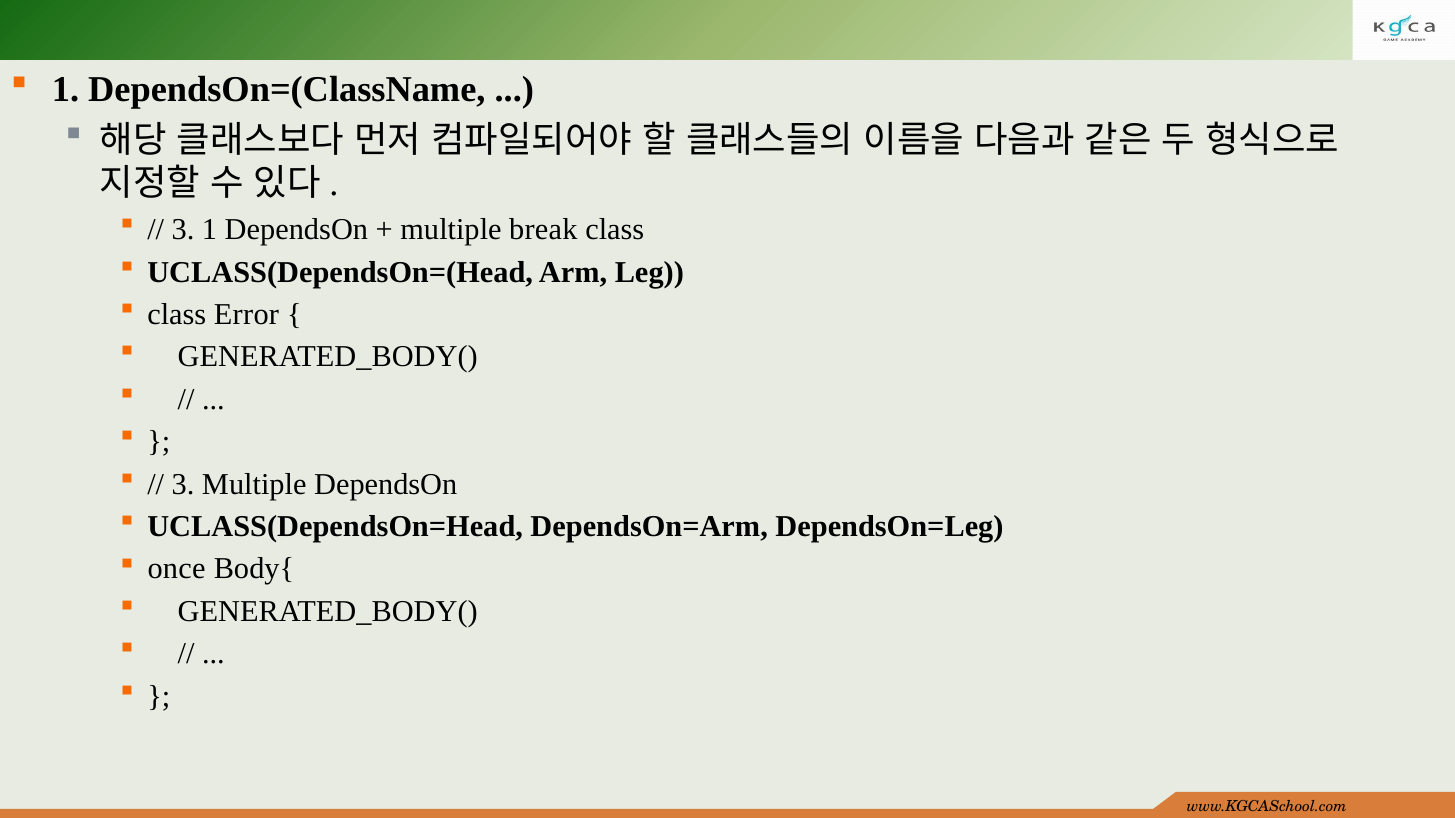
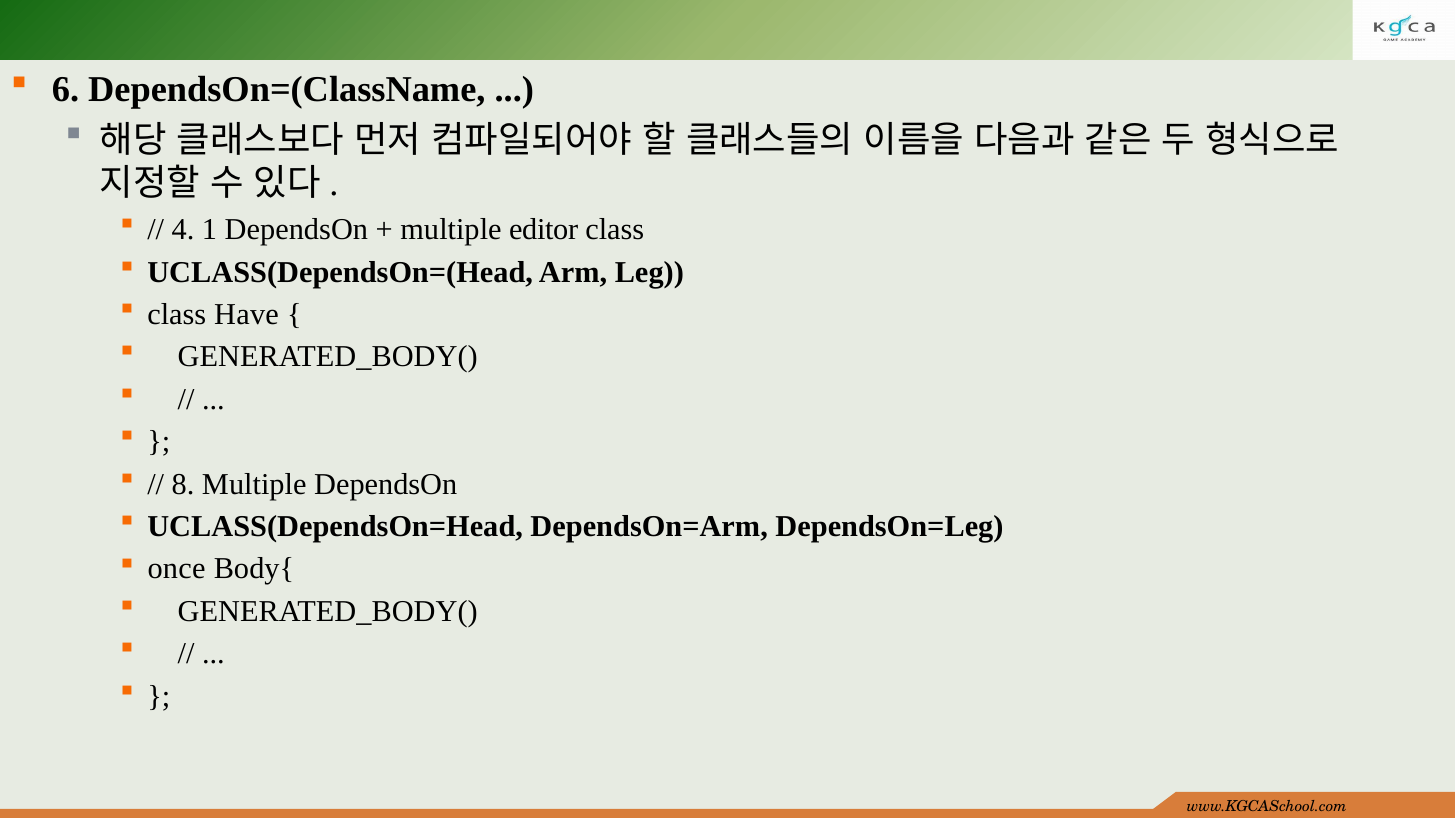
1 at (66, 90): 1 -> 6
3 at (183, 230): 3 -> 4
break: break -> editor
Error: Error -> Have
3 at (183, 484): 3 -> 8
